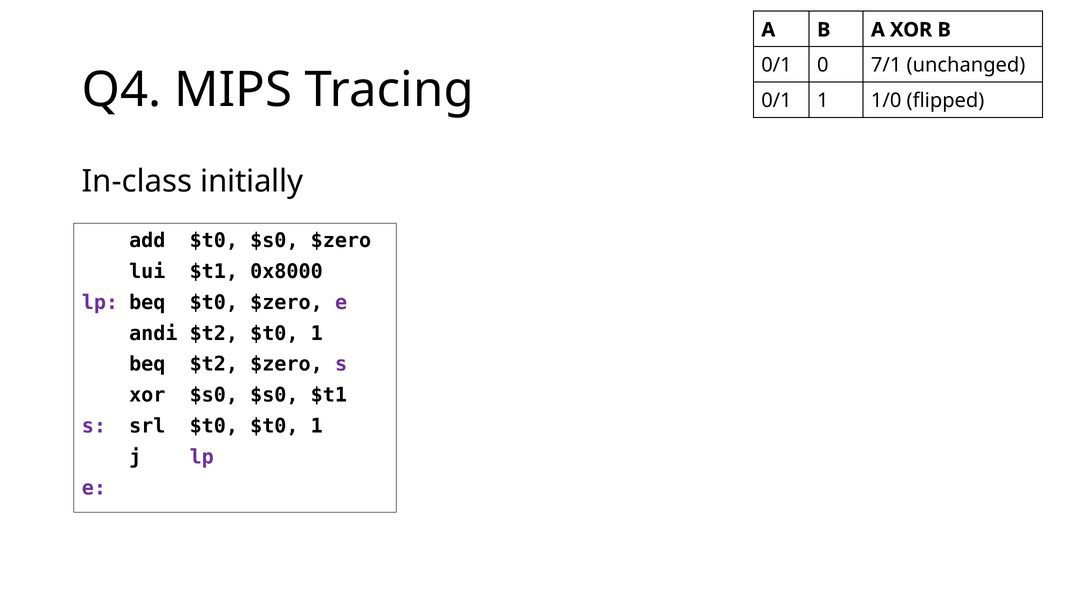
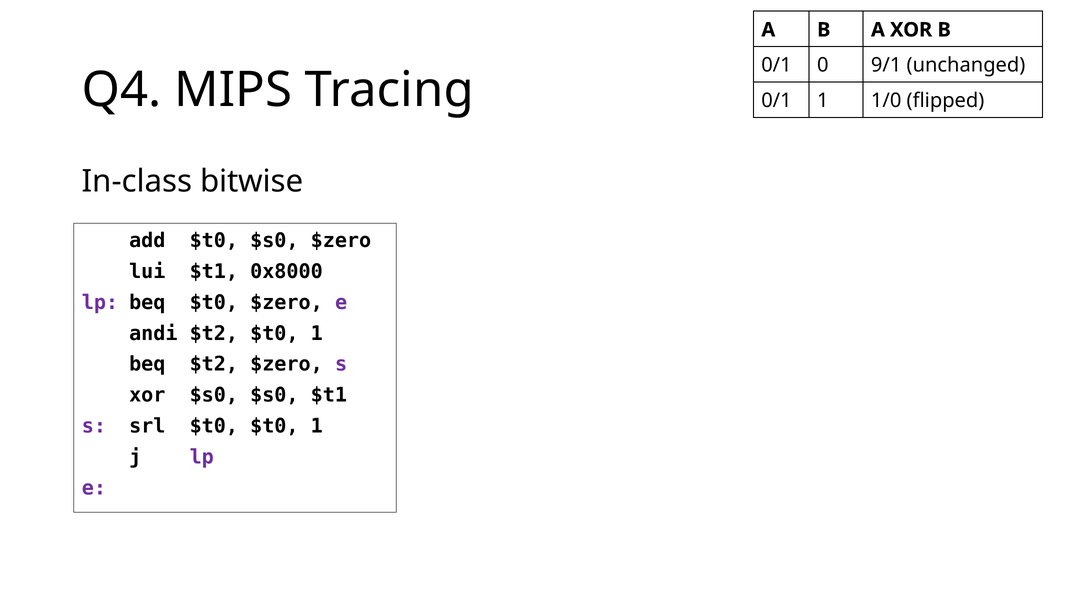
7/1: 7/1 -> 9/1
initially: initially -> bitwise
